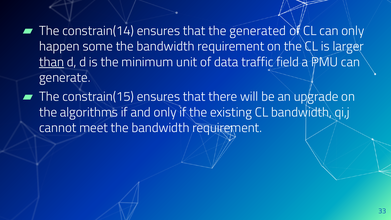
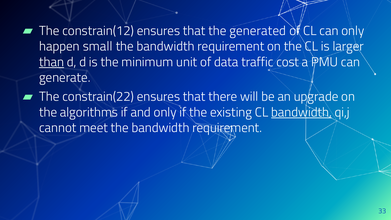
constrain(14: constrain(14 -> constrain(12
some: some -> small
field: field -> cost
constrain(15: constrain(15 -> constrain(22
bandwidth at (301, 112) underline: none -> present
